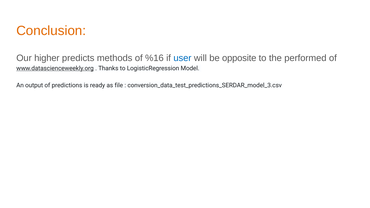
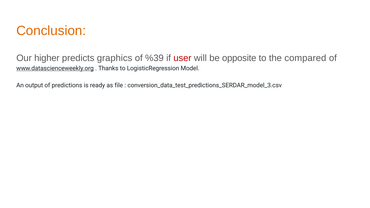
methods: methods -> graphics
%16: %16 -> %39
user colour: blue -> red
performed: performed -> compared
